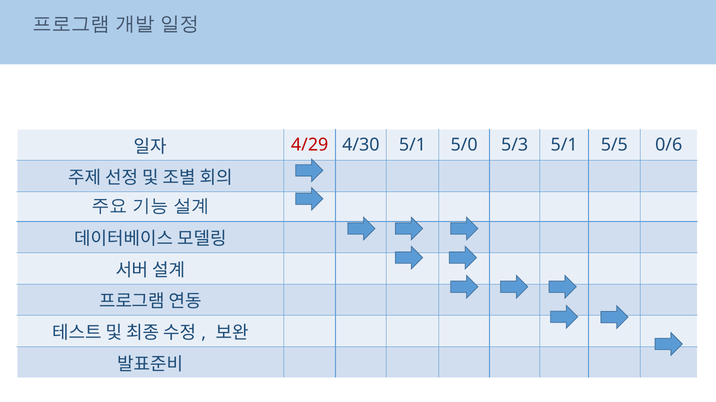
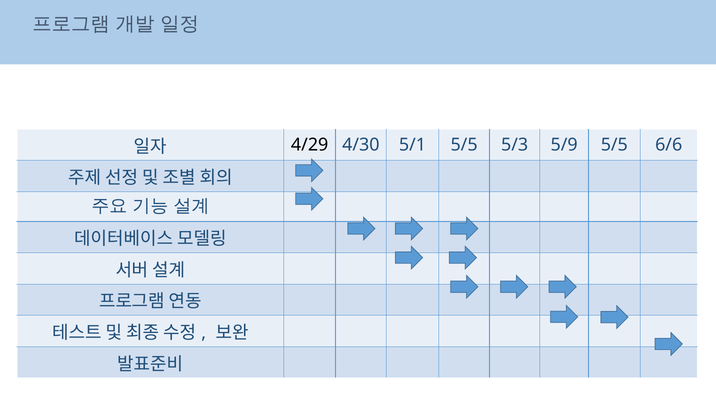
4/29 colour: red -> black
5/1 5/0: 5/0 -> 5/5
5/3 5/1: 5/1 -> 5/9
0/6: 0/6 -> 6/6
